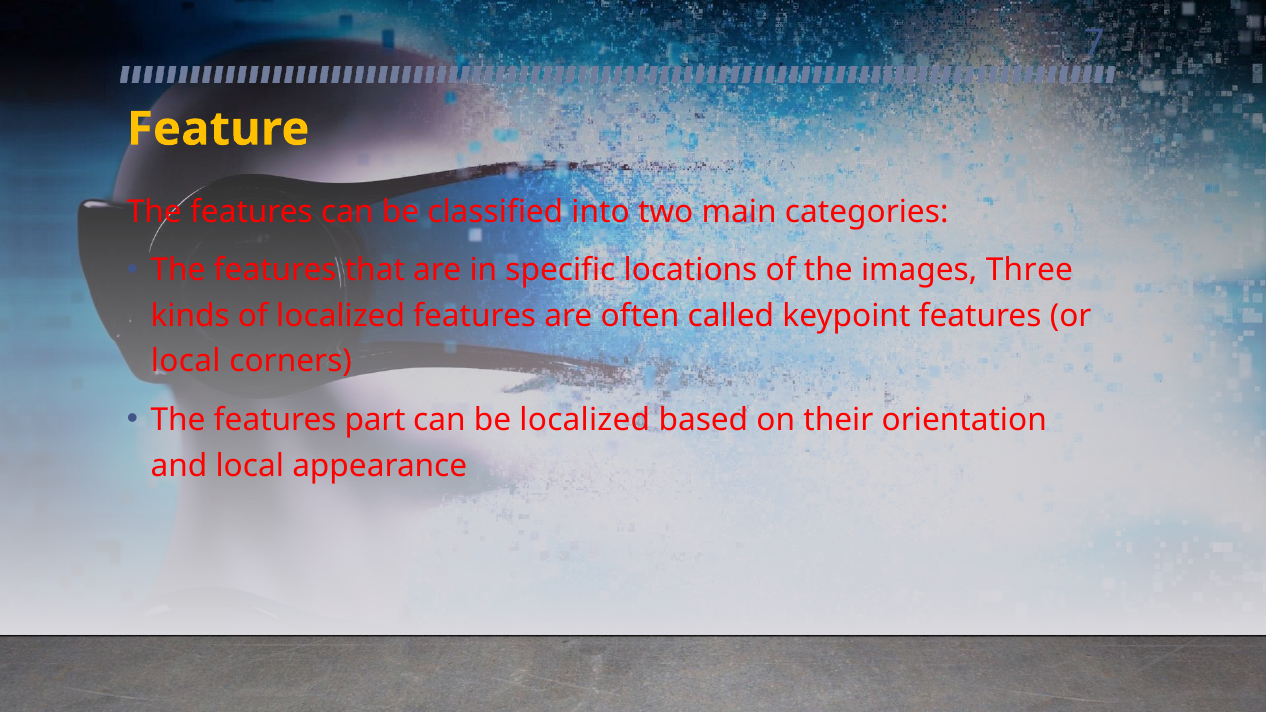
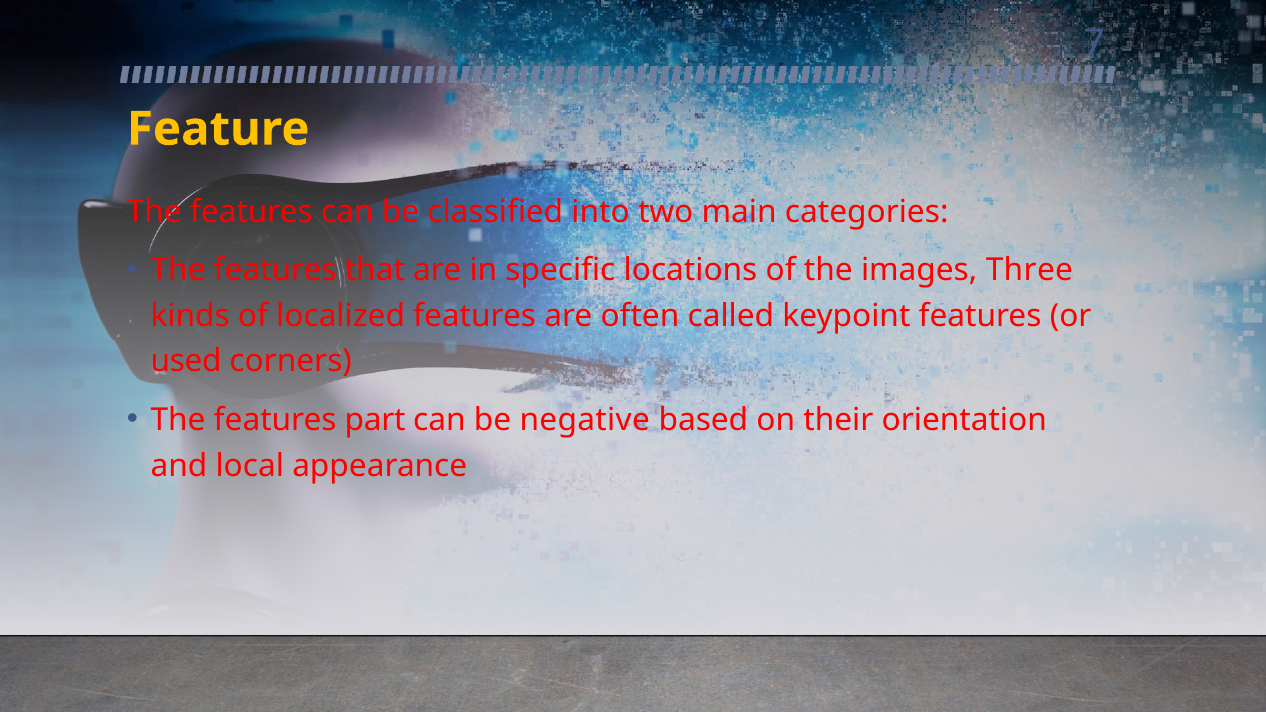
local at (186, 361): local -> used
be localized: localized -> negative
